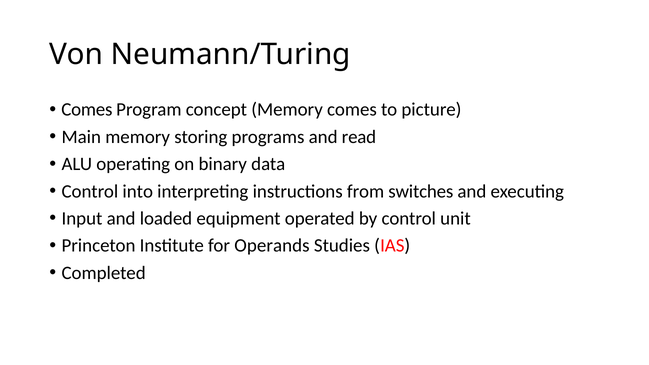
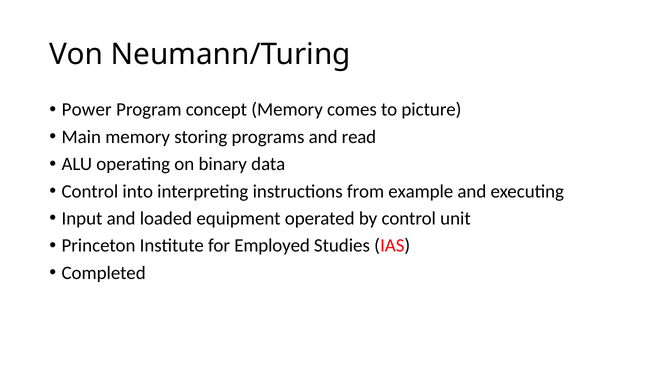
Comes at (87, 110): Comes -> Power
switches: switches -> example
Operands: Operands -> Employed
